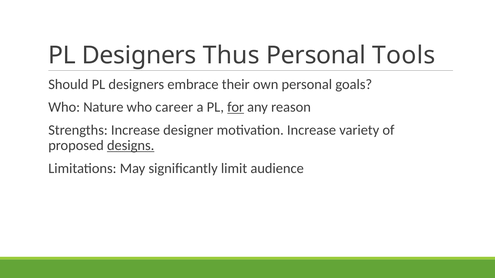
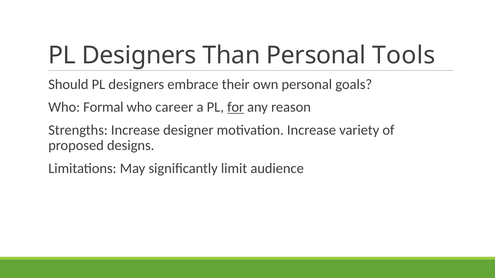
Thus: Thus -> Than
Nature: Nature -> Formal
designs underline: present -> none
